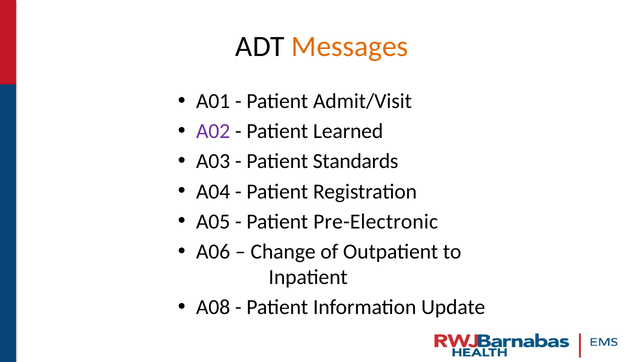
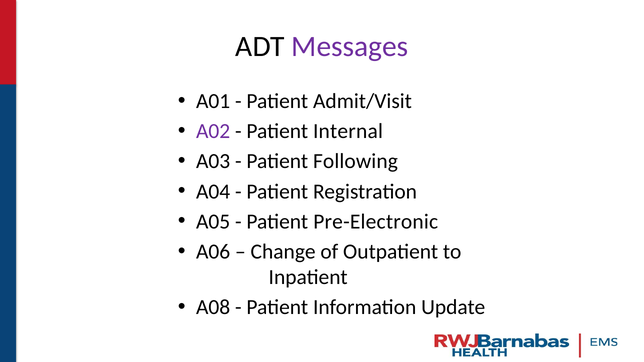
Messages colour: orange -> purple
Learned: Learned -> Internal
Standards: Standards -> Following
